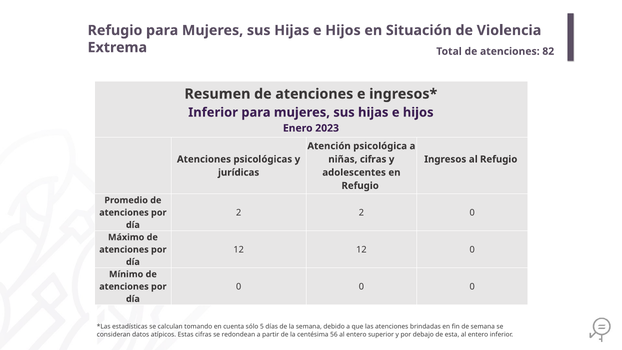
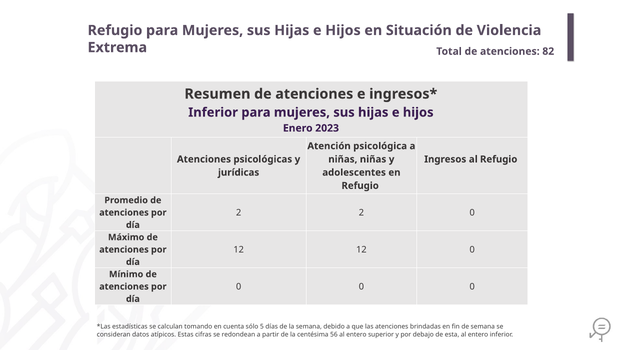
niñas cifras: cifras -> niñas
